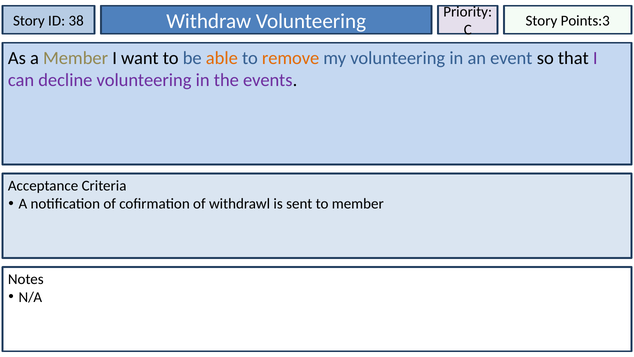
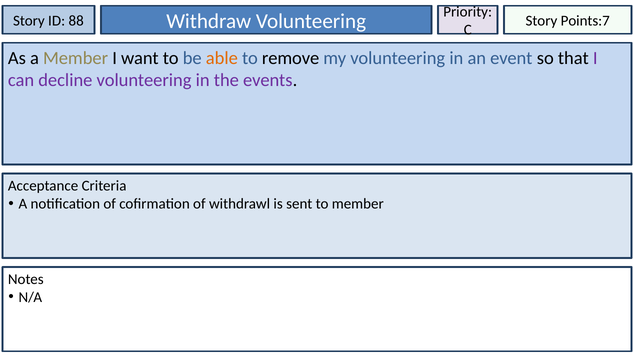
38: 38 -> 88
Points:3: Points:3 -> Points:7
remove colour: orange -> black
